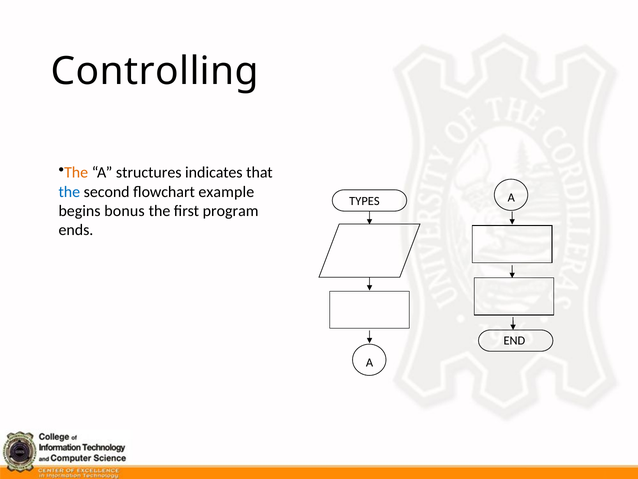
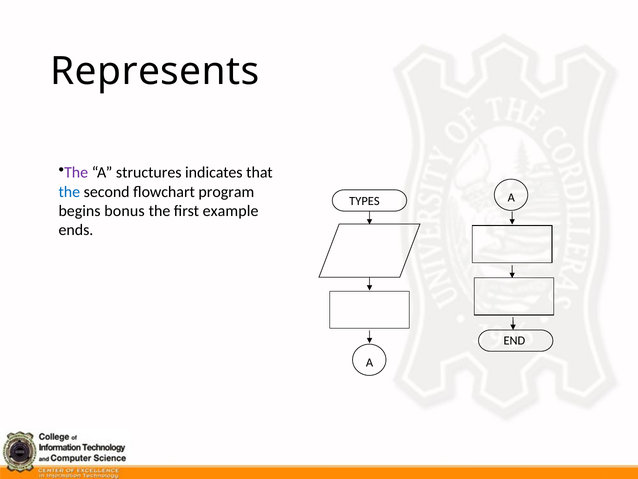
Controlling: Controlling -> Represents
The at (76, 172) colour: orange -> purple
example: example -> program
program: program -> example
